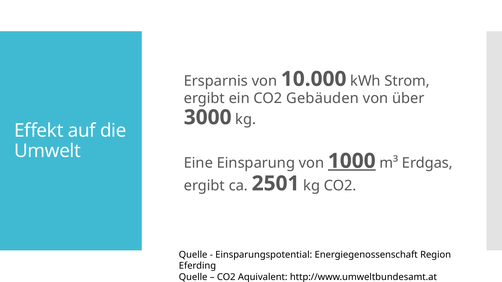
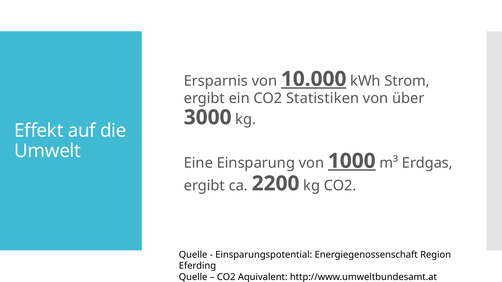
10.000 underline: none -> present
Gebäuden: Gebäuden -> Statistiken
2501: 2501 -> 2200
